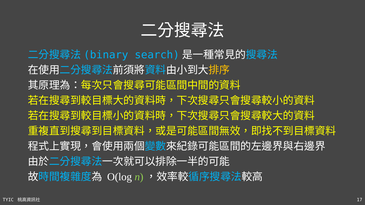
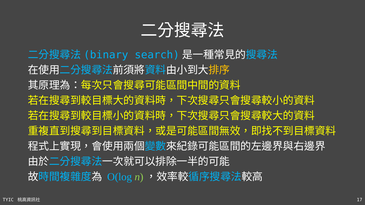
O(log colour: white -> light blue
